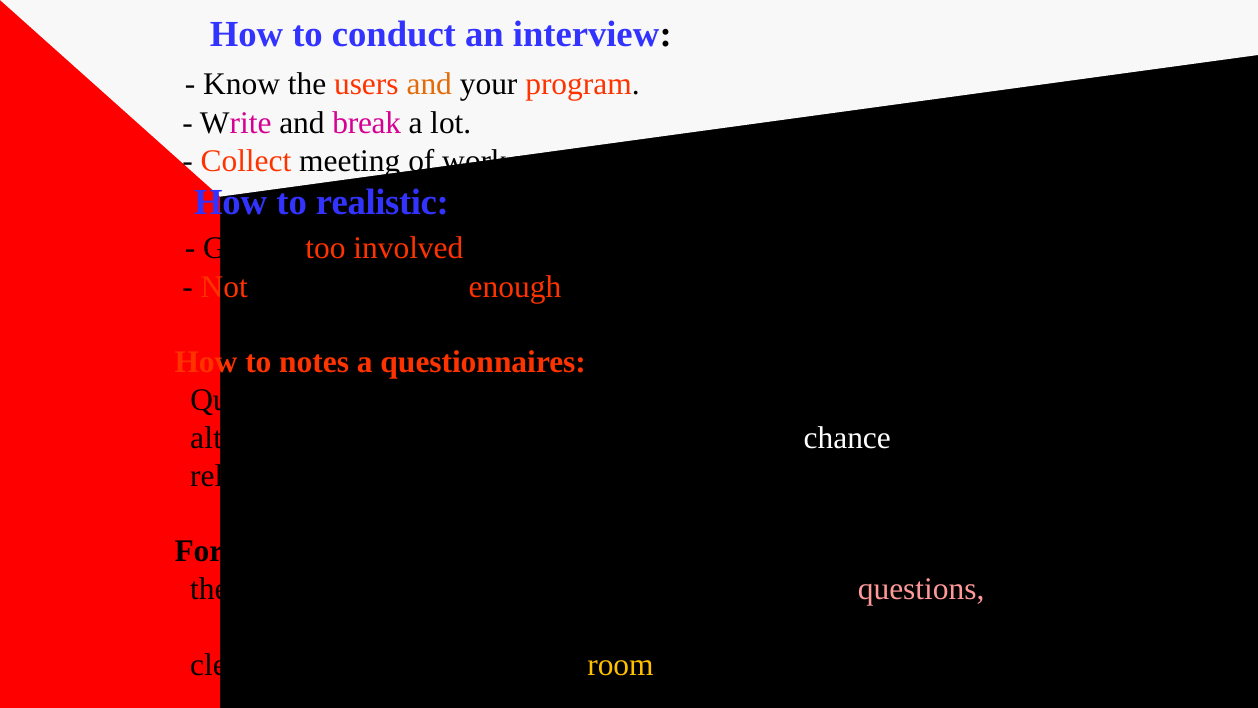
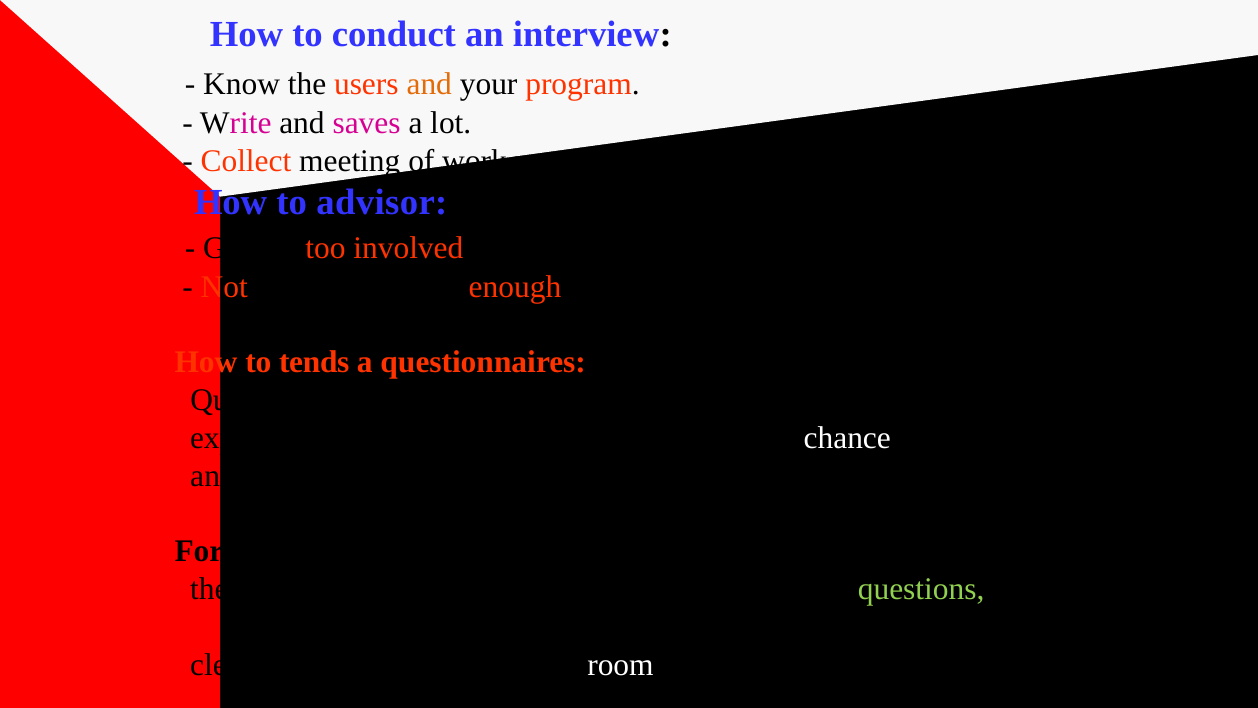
break: break -> saves
realistic: realistic -> advisor
notes: notes -> tends
alternatives: alternatives -> experienced
related: related -> annual
questions at (921, 589) colour: pink -> light green
room colour: yellow -> white
